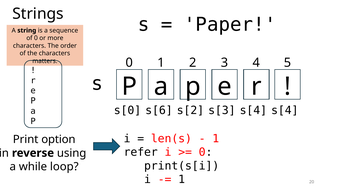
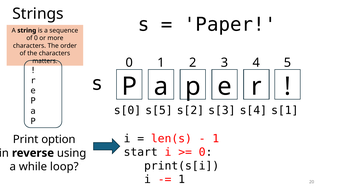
s[6: s[6 -> s[5
s[4 s[4: s[4 -> s[1
refer: refer -> start
